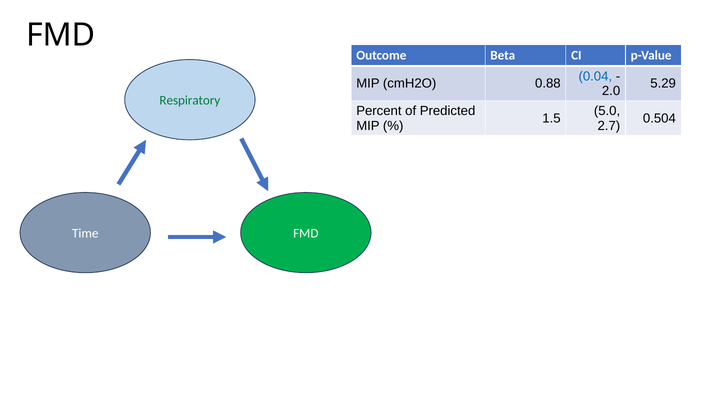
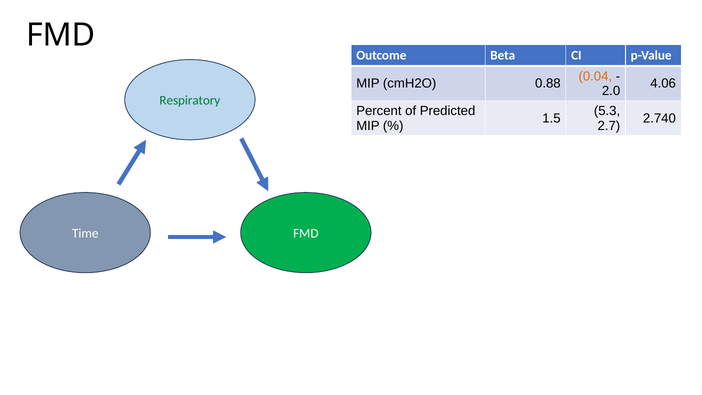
0.04 colour: blue -> orange
5.29: 5.29 -> 4.06
5.0: 5.0 -> 5.3
0.504: 0.504 -> 2.740
